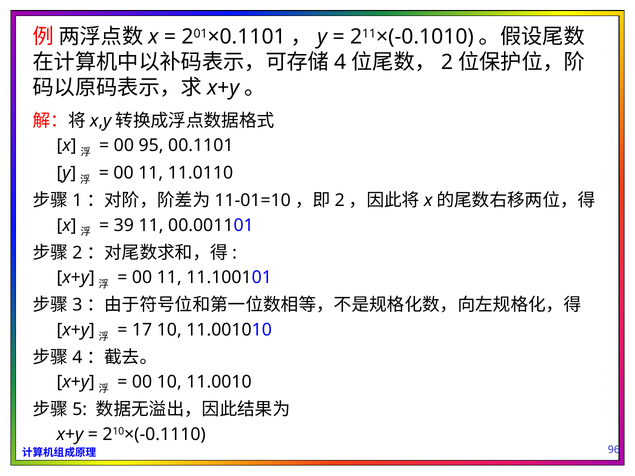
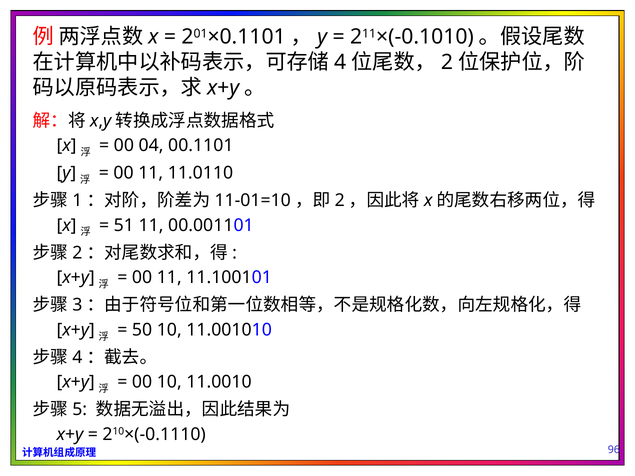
95: 95 -> 04
39: 39 -> 51
17: 17 -> 50
